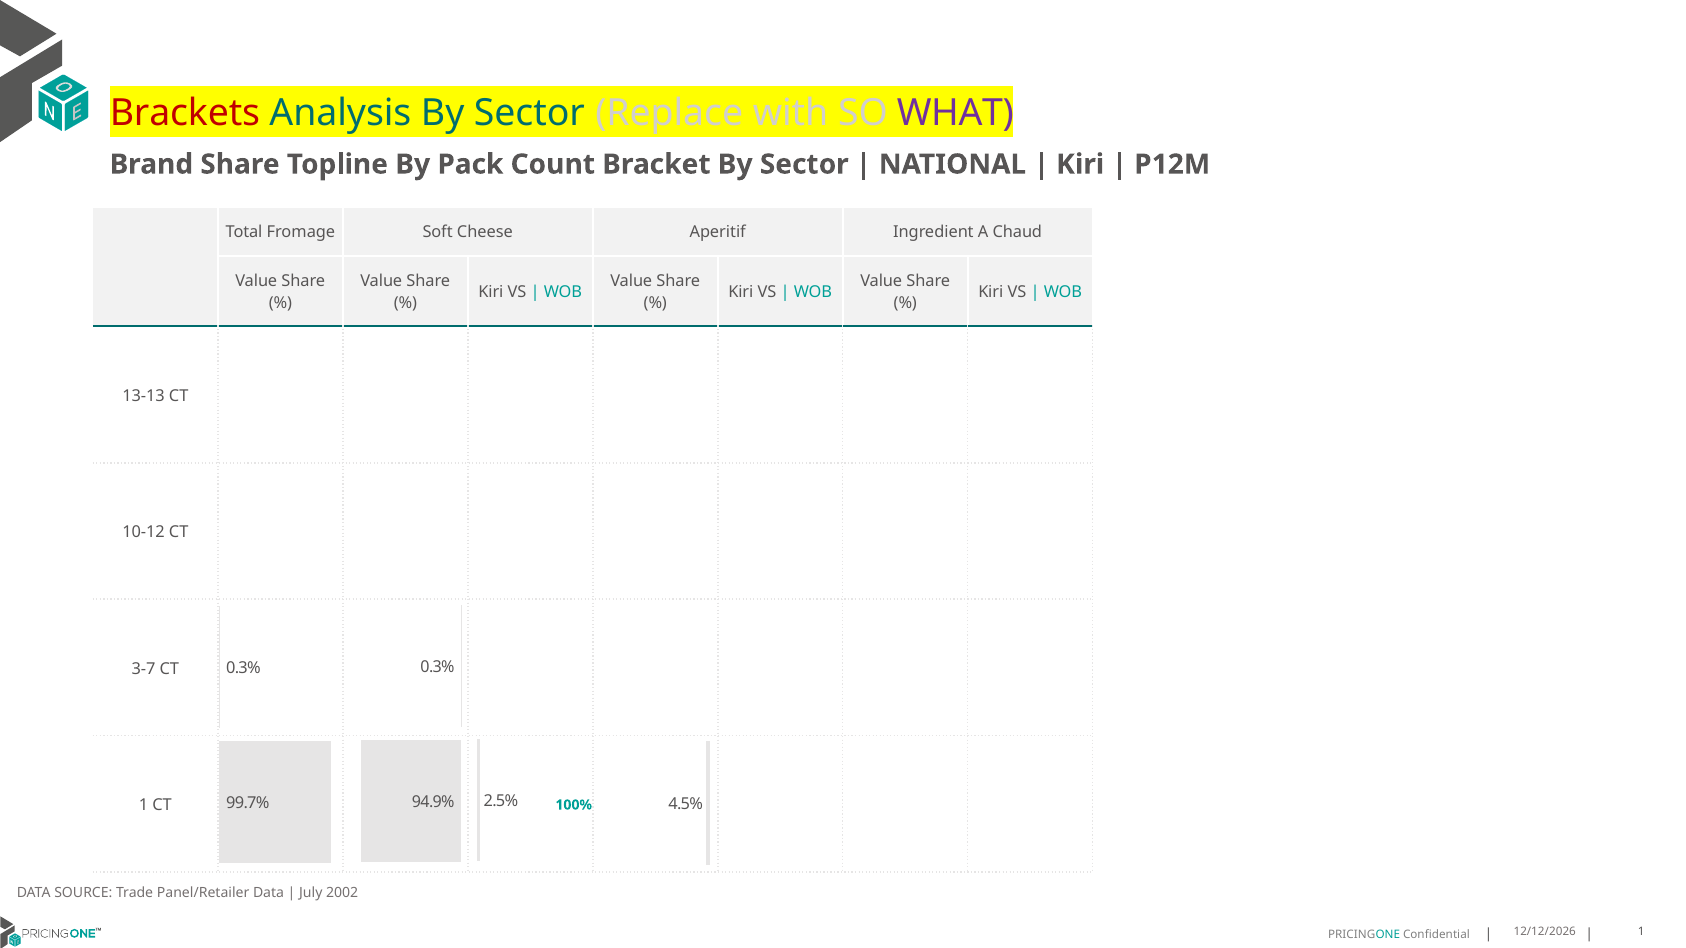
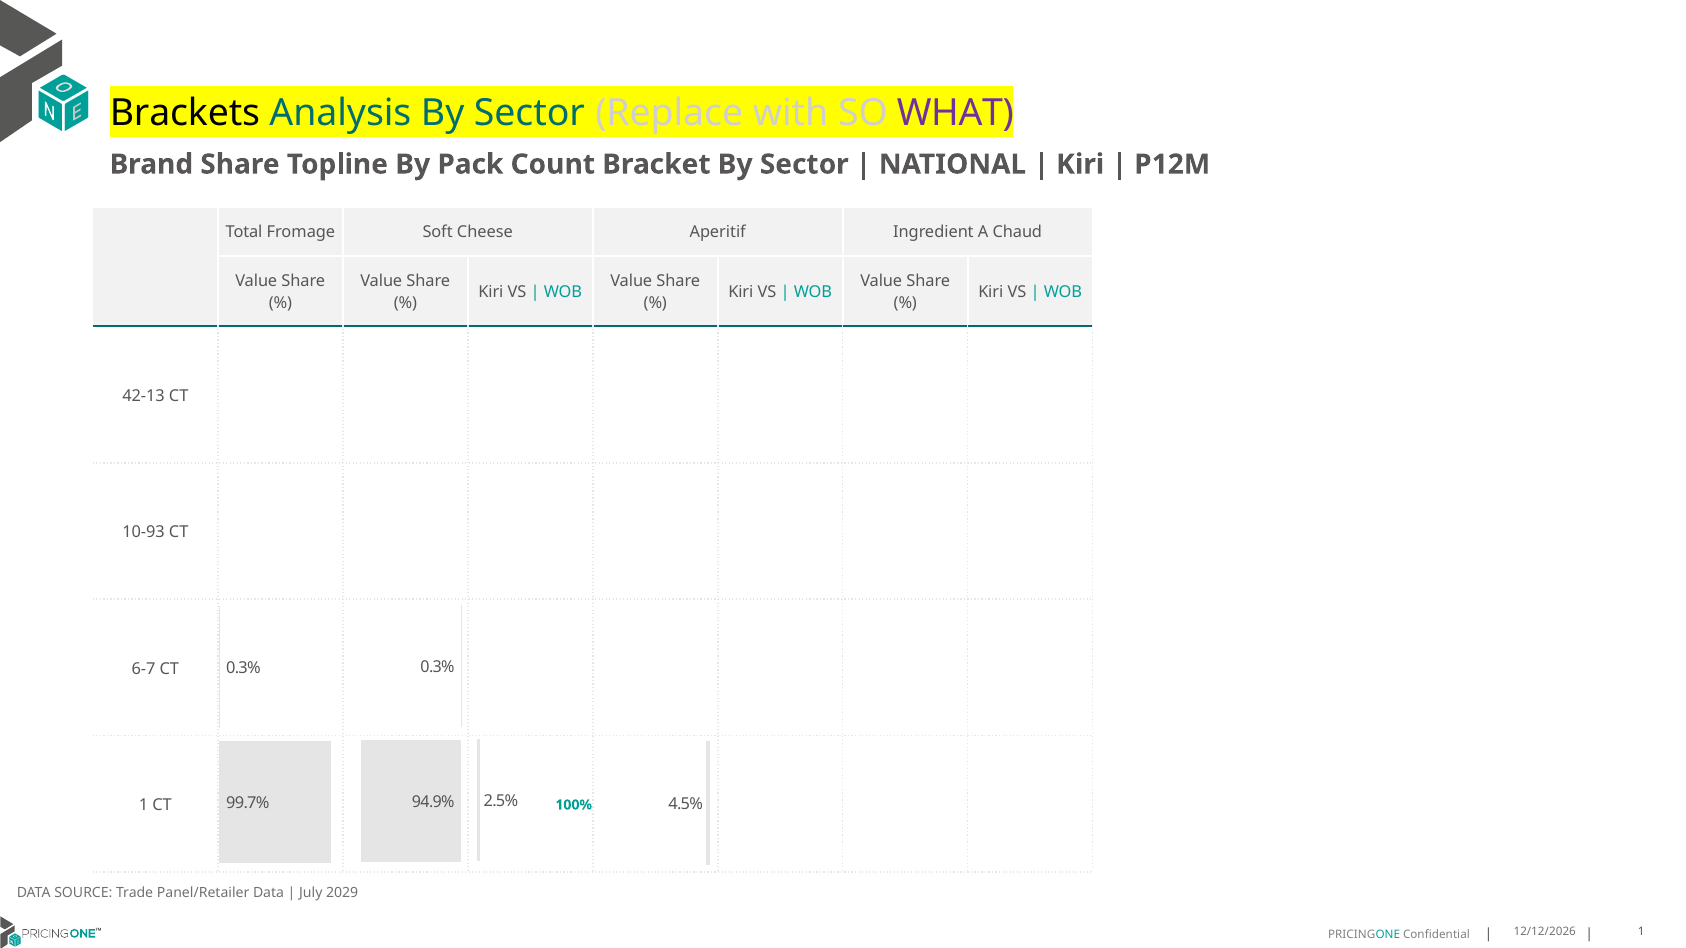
Brackets colour: red -> black
13-13: 13-13 -> 42-13
10-12: 10-12 -> 10-93
3-7: 3-7 -> 6-7
2002: 2002 -> 2029
